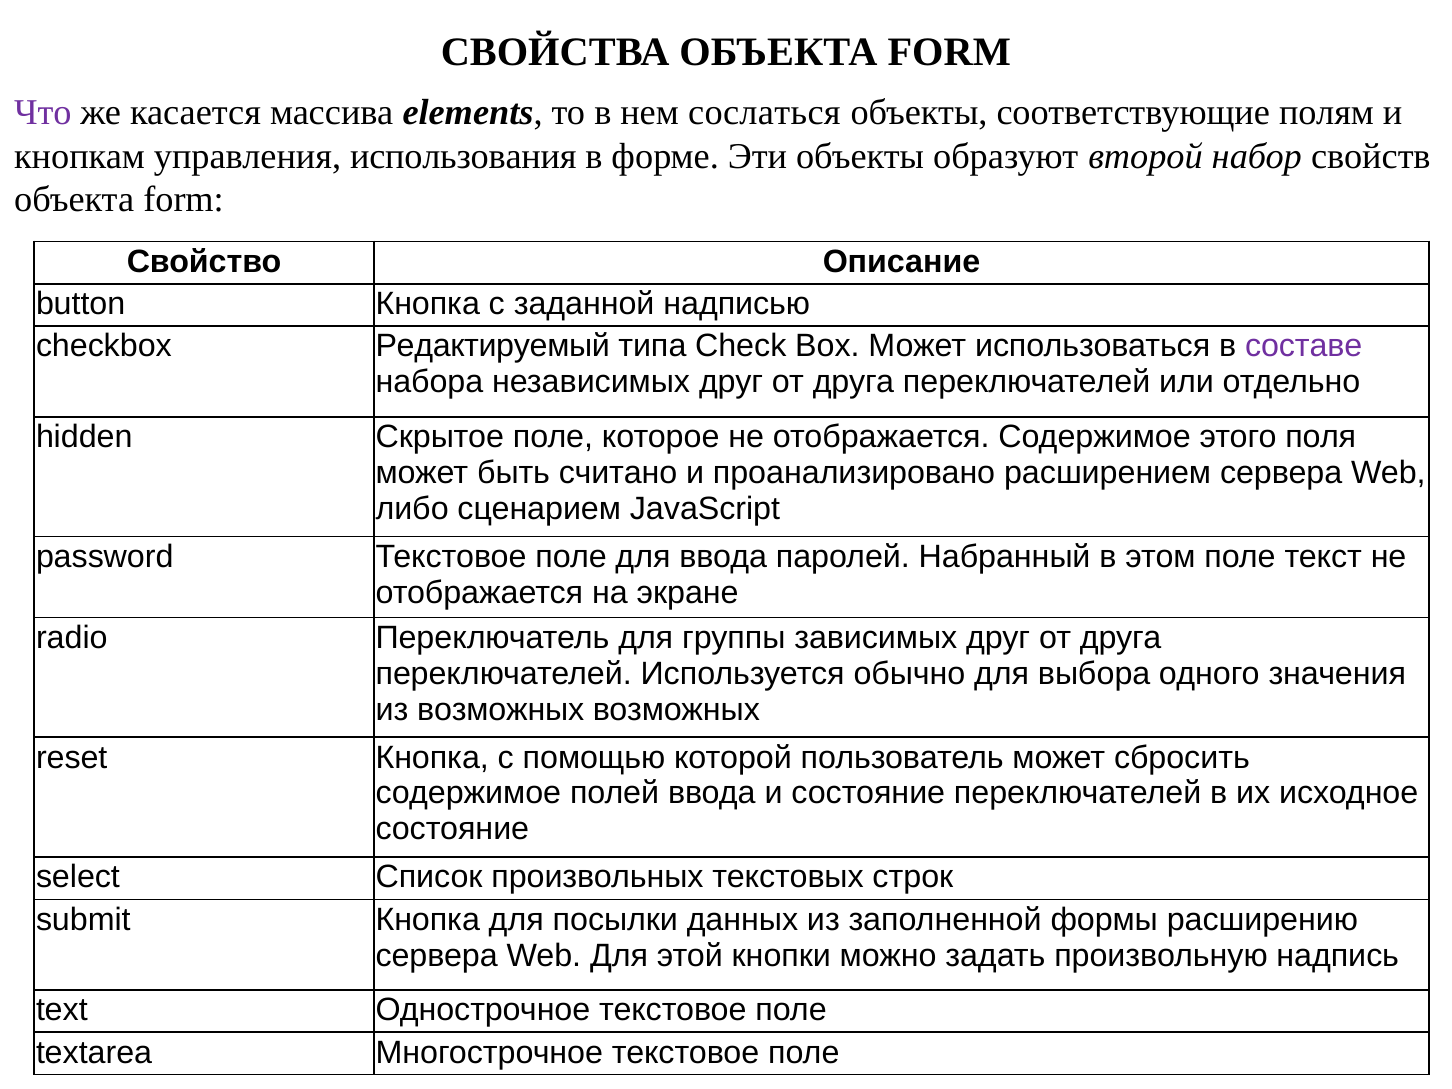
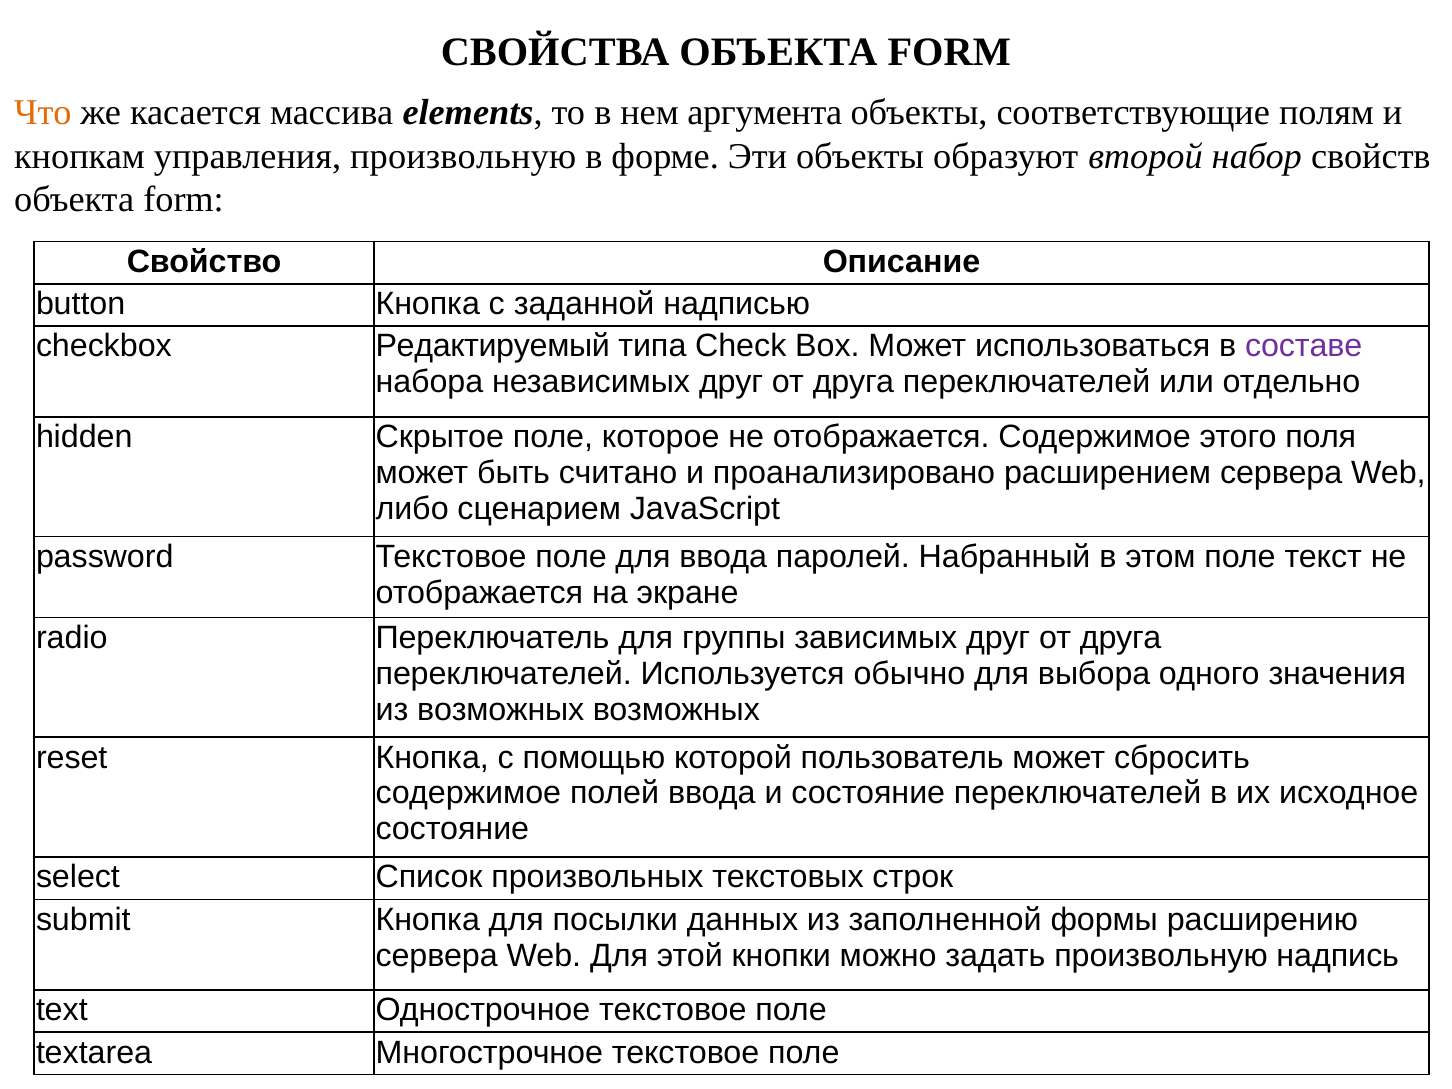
Что colour: purple -> orange
сослаться: сослаться -> аргумента
управления использования: использования -> произвольную
